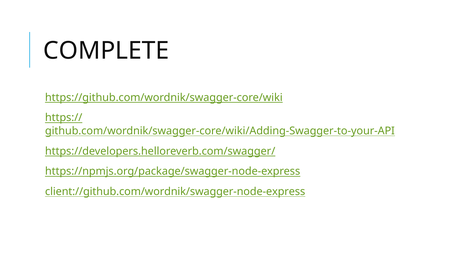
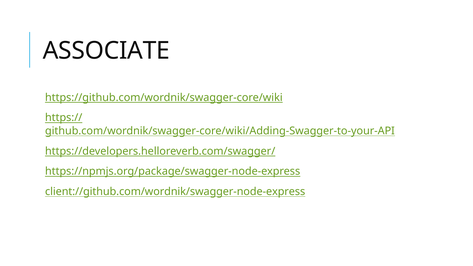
COMPLETE: COMPLETE -> ASSOCIATE
